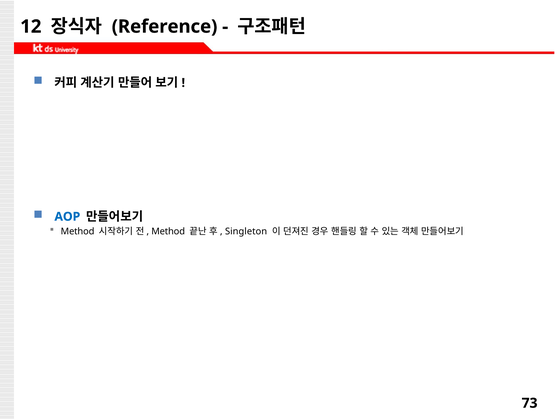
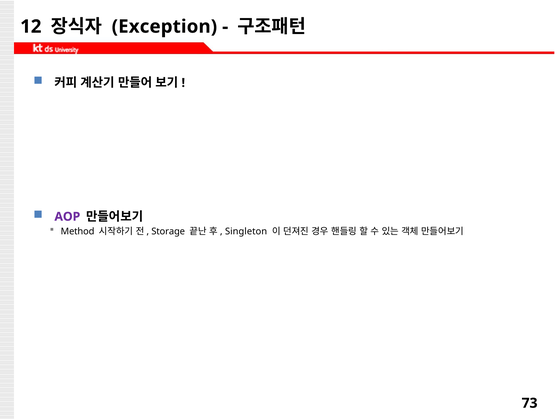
Reference: Reference -> Exception
AOP colour: blue -> purple
Method at (168, 231): Method -> Storage
